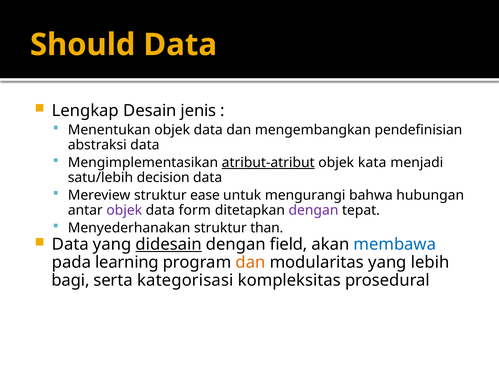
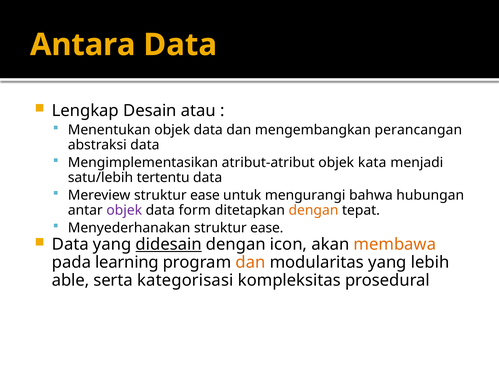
Should: Should -> Antara
jenis: jenis -> atau
pendefinisian: pendefinisian -> perancangan
atribut-atribut underline: present -> none
decision: decision -> tertentu
dengan at (313, 210) colour: purple -> orange
Menyederhanakan struktur than: than -> ease
field: field -> icon
membawa colour: blue -> orange
bagi: bagi -> able
